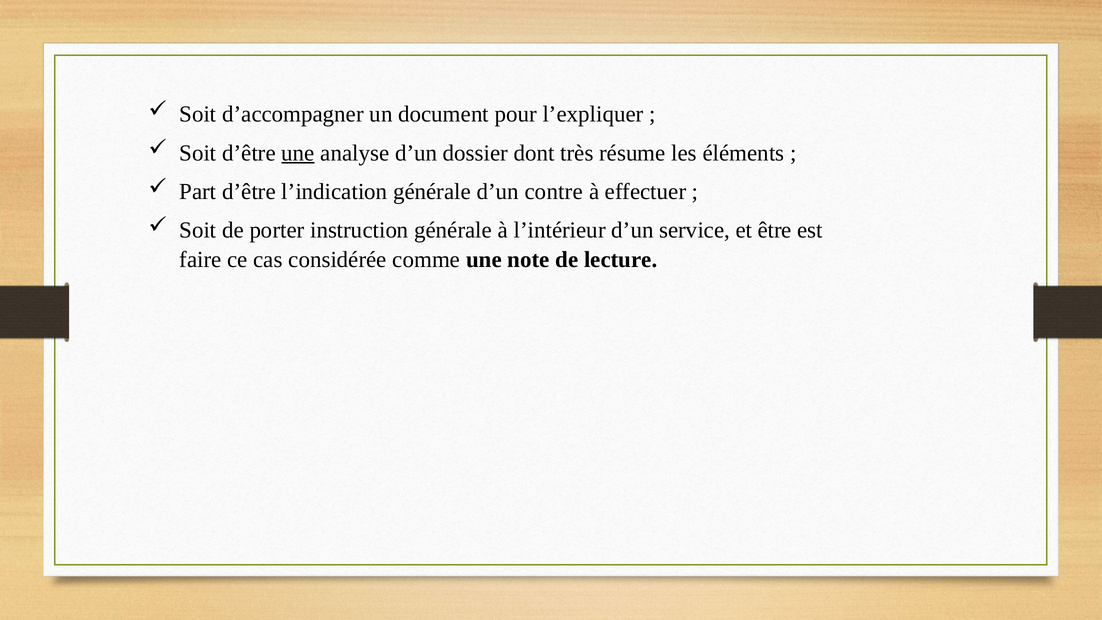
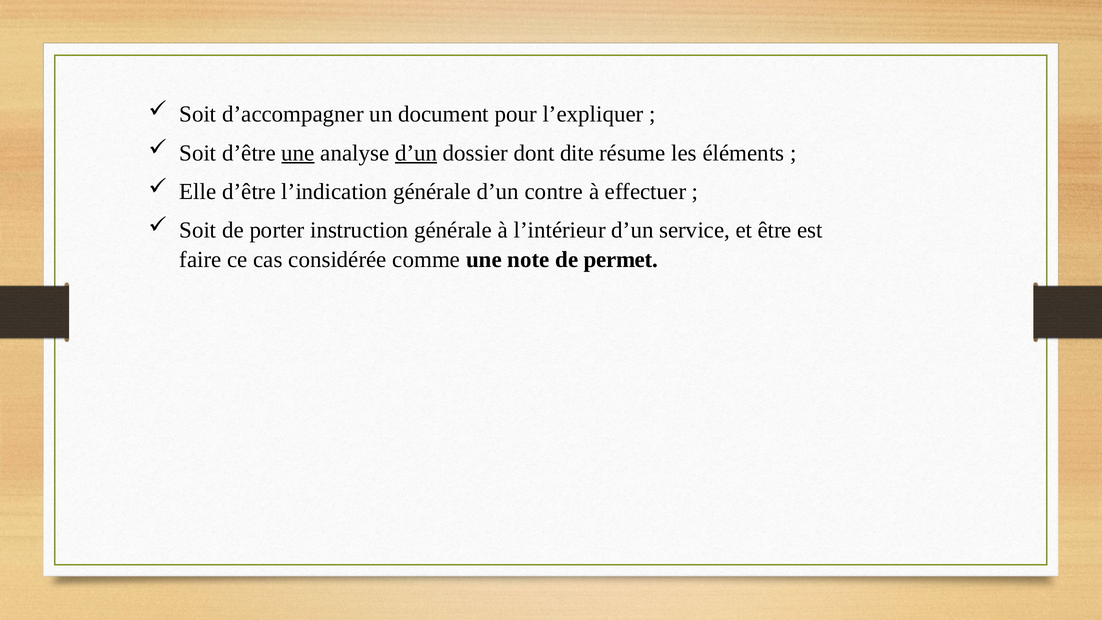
d’un at (416, 153) underline: none -> present
très: très -> dite
Part: Part -> Elle
lecture: lecture -> permet
